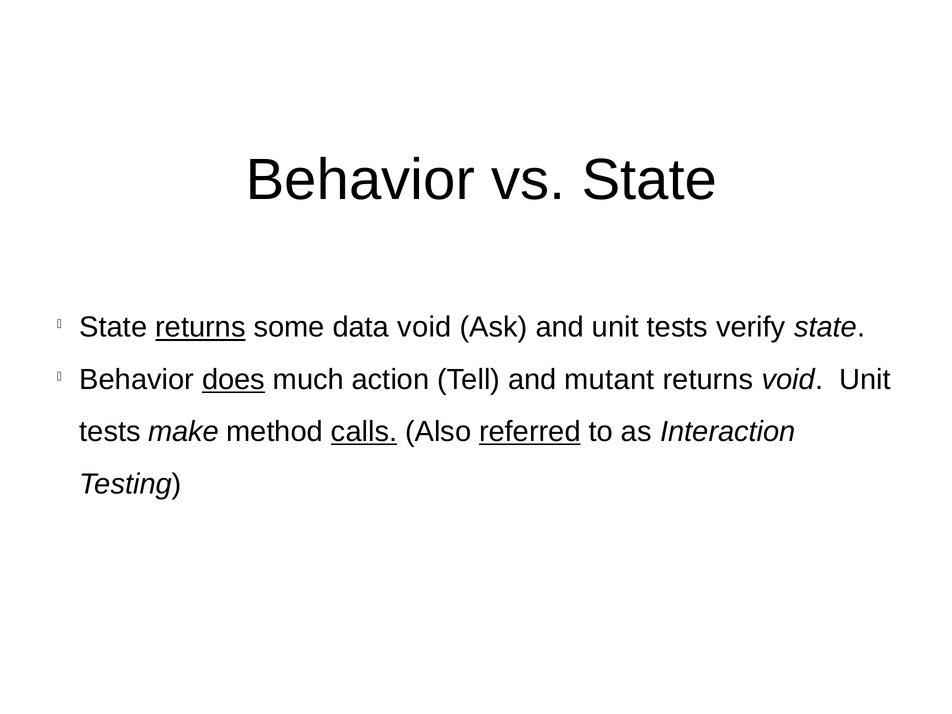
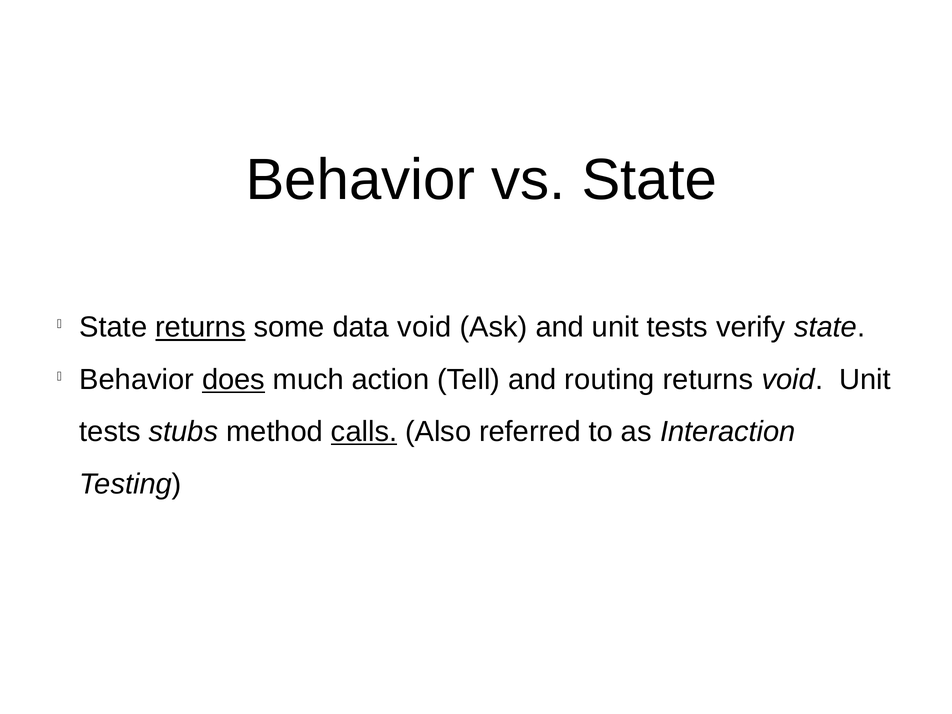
mutant: mutant -> routing
make: make -> stubs
referred underline: present -> none
